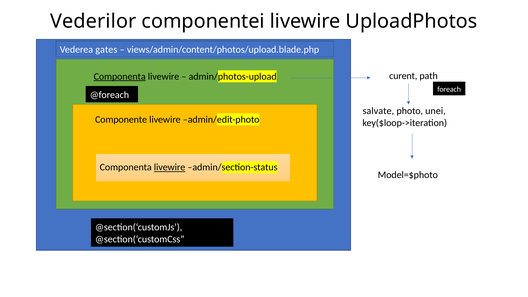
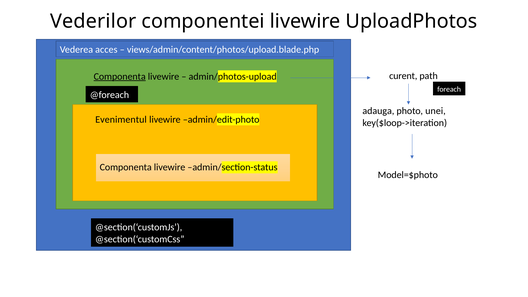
gates: gates -> acces
salvate: salvate -> adauga
Componente: Componente -> Evenimentul
livewire at (170, 167) underline: present -> none
